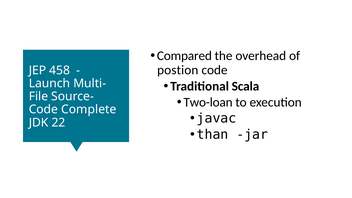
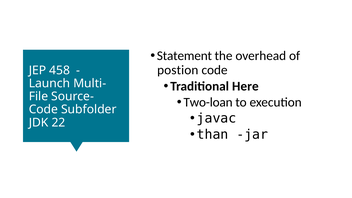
Compared: Compared -> Statement
Scala: Scala -> Here
Complete: Complete -> Subfolder
